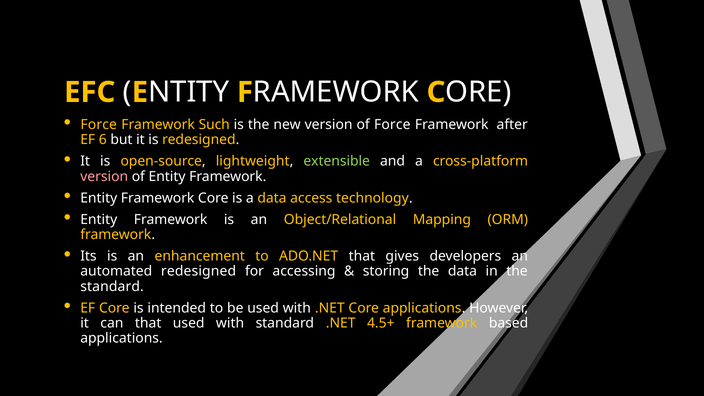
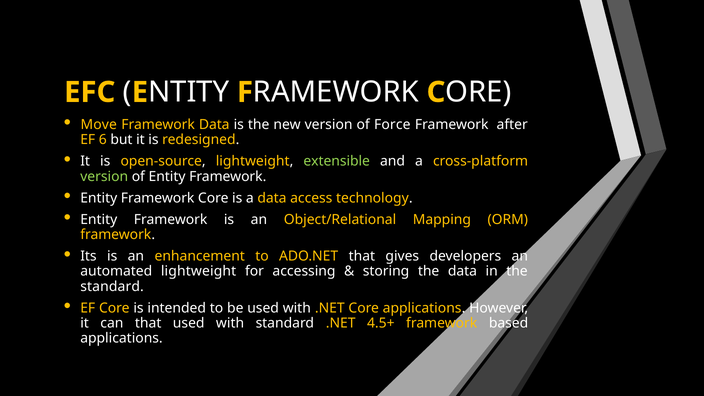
Force at (99, 125): Force -> Move
Framework Such: Such -> Data
version at (104, 176) colour: pink -> light green
automated redesigned: redesigned -> lightweight
